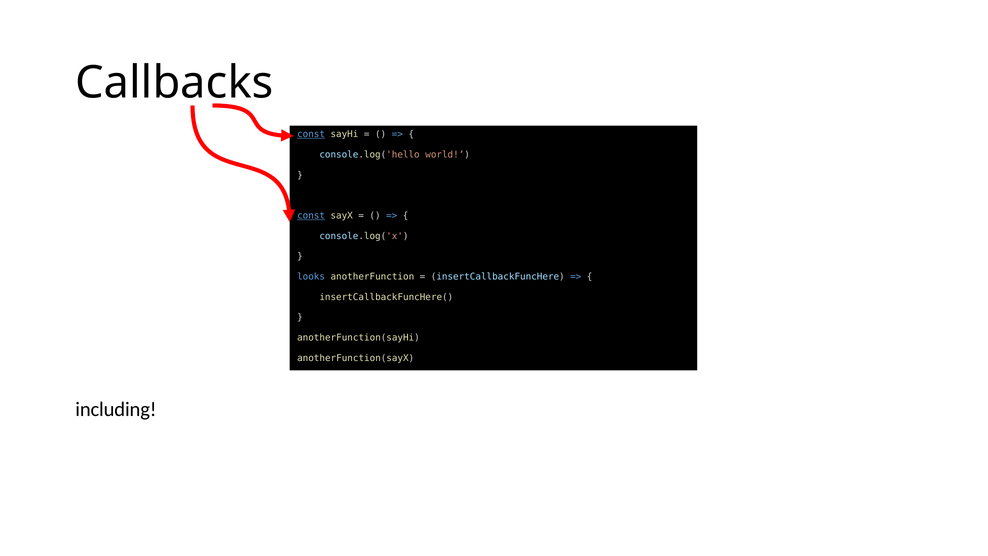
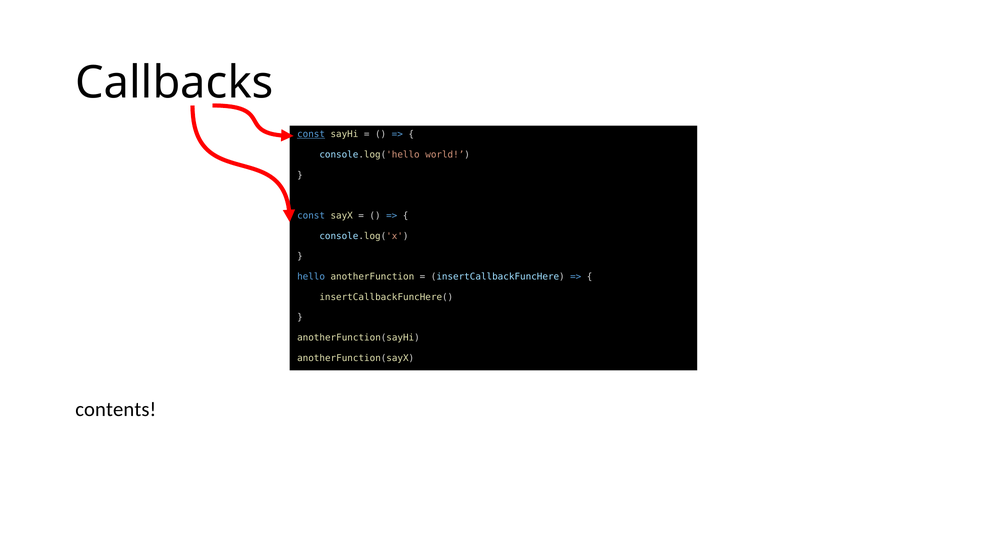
const at (311, 216) underline: present -> none
looks: looks -> hello
including: including -> contents
